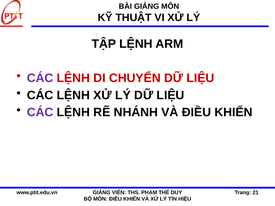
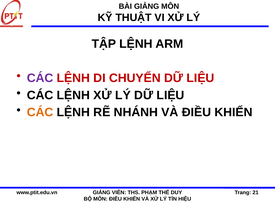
CÁC at (40, 112) colour: purple -> orange
